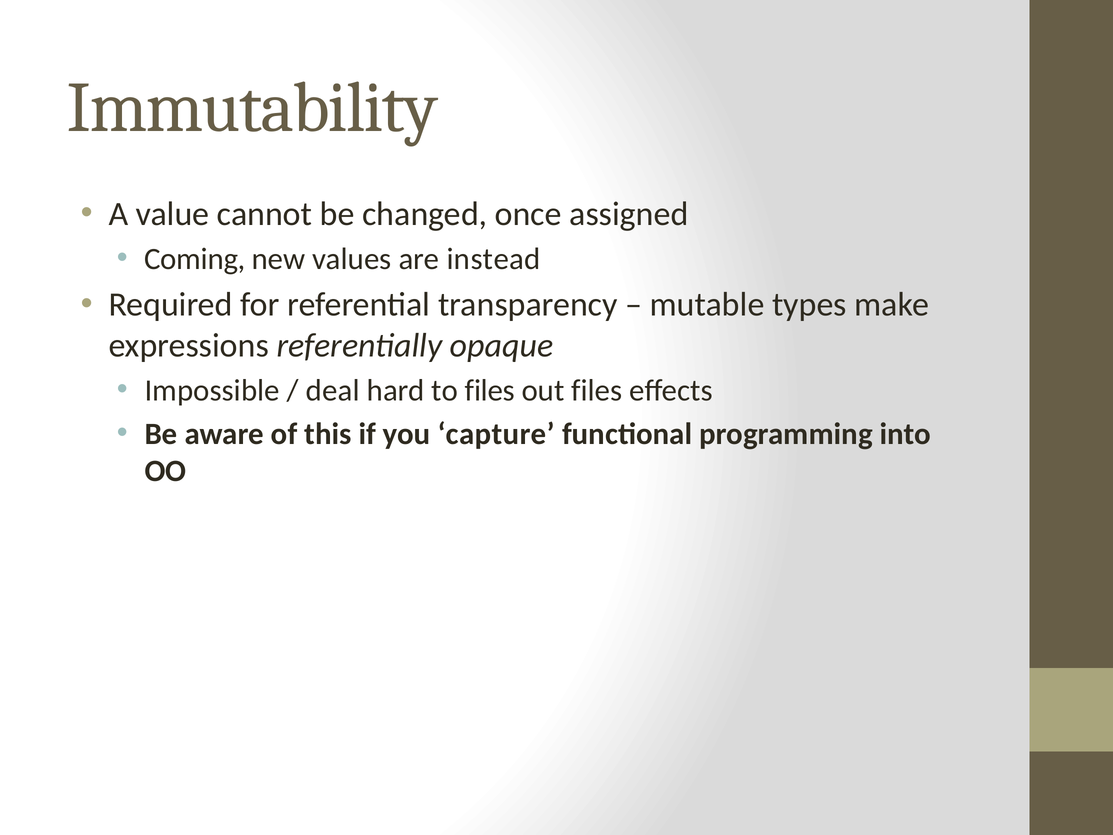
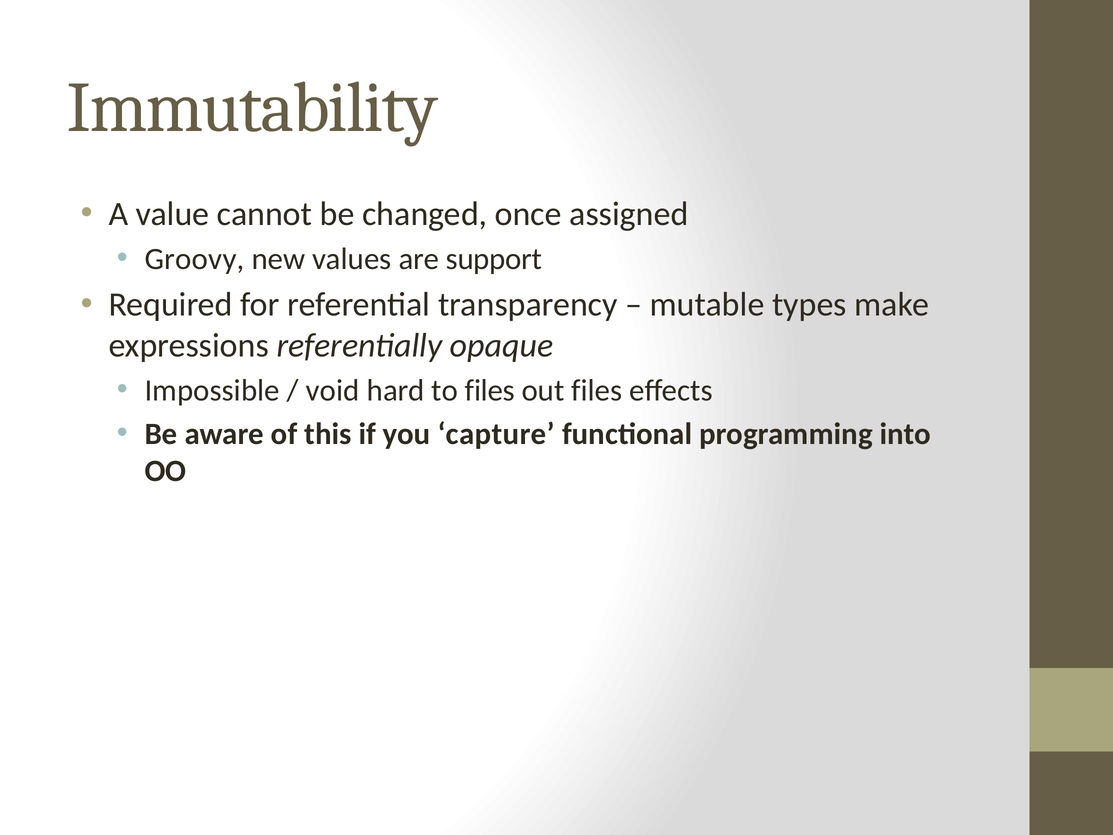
Coming: Coming -> Groovy
instead: instead -> support
deal: deal -> void
